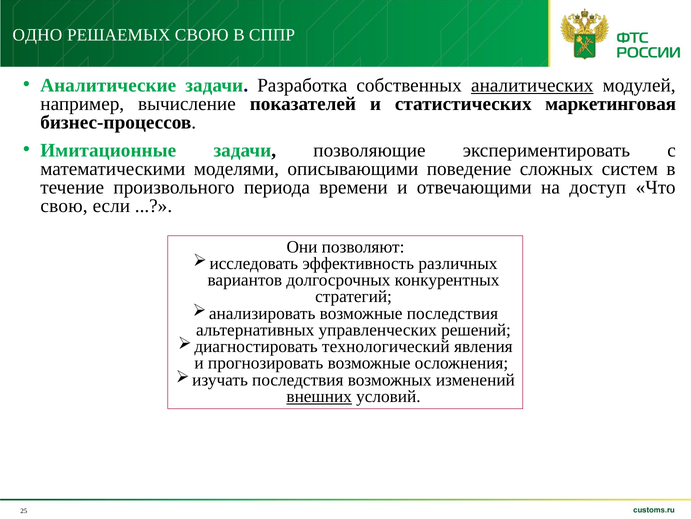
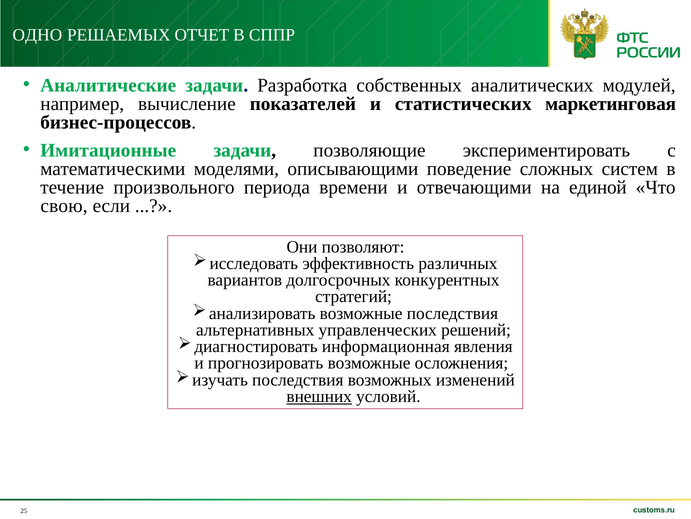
РЕШАЕМЫХ СВОЮ: СВОЮ -> ОТЧЕТ
аналитических underline: present -> none
доступ: доступ -> единой
технологический: технологический -> информационная
